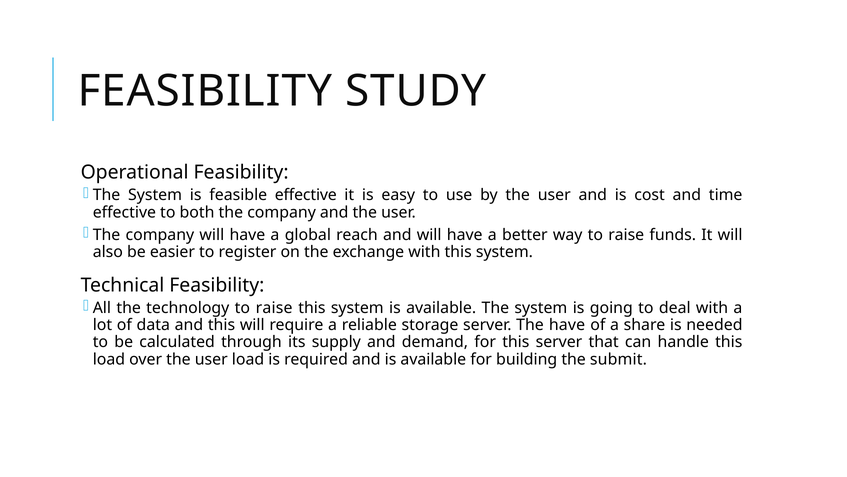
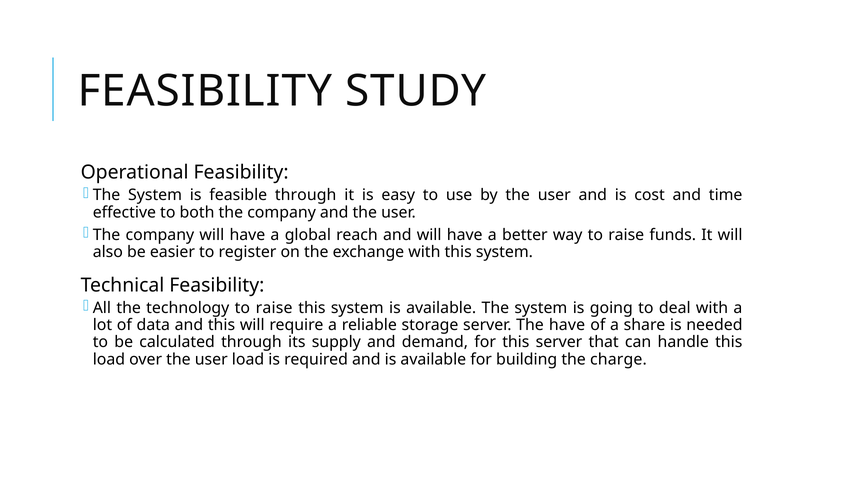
feasible effective: effective -> through
submit: submit -> charge
